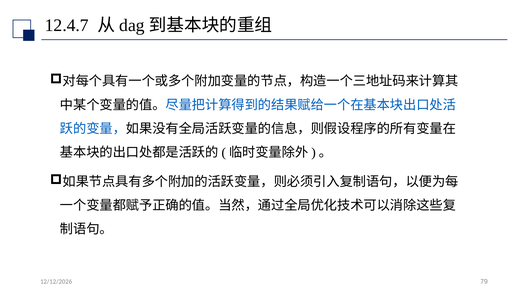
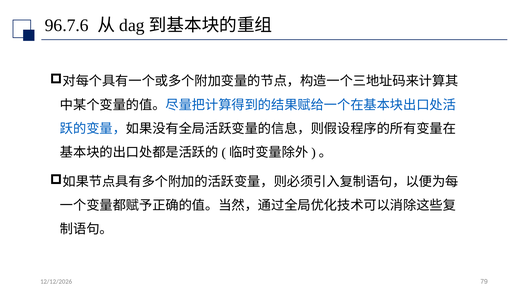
12.4.7: 12.4.7 -> 96.7.6
